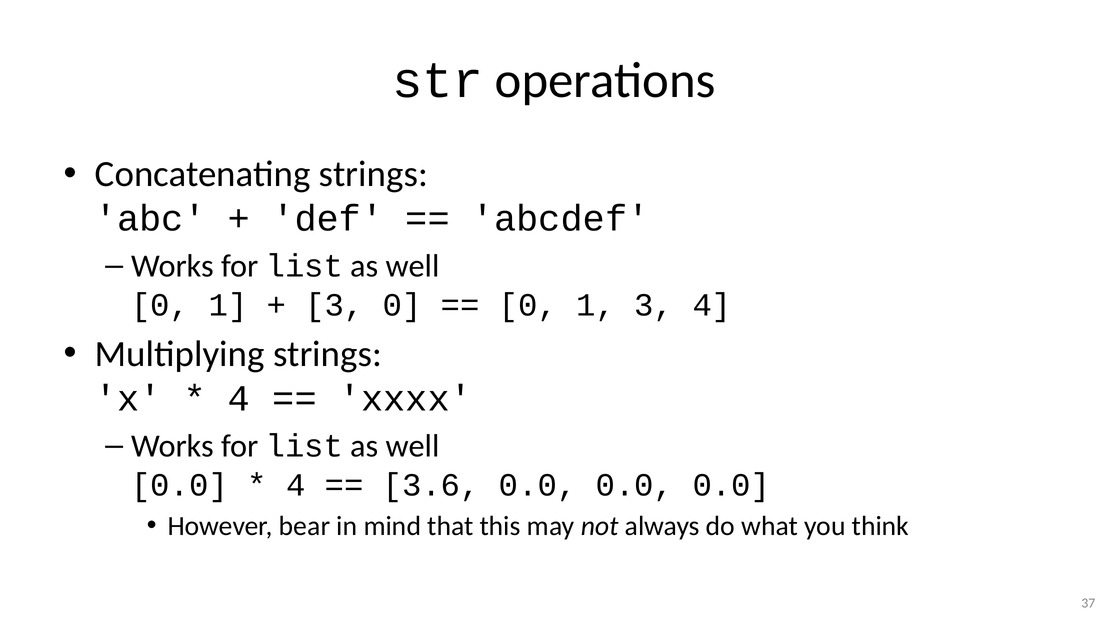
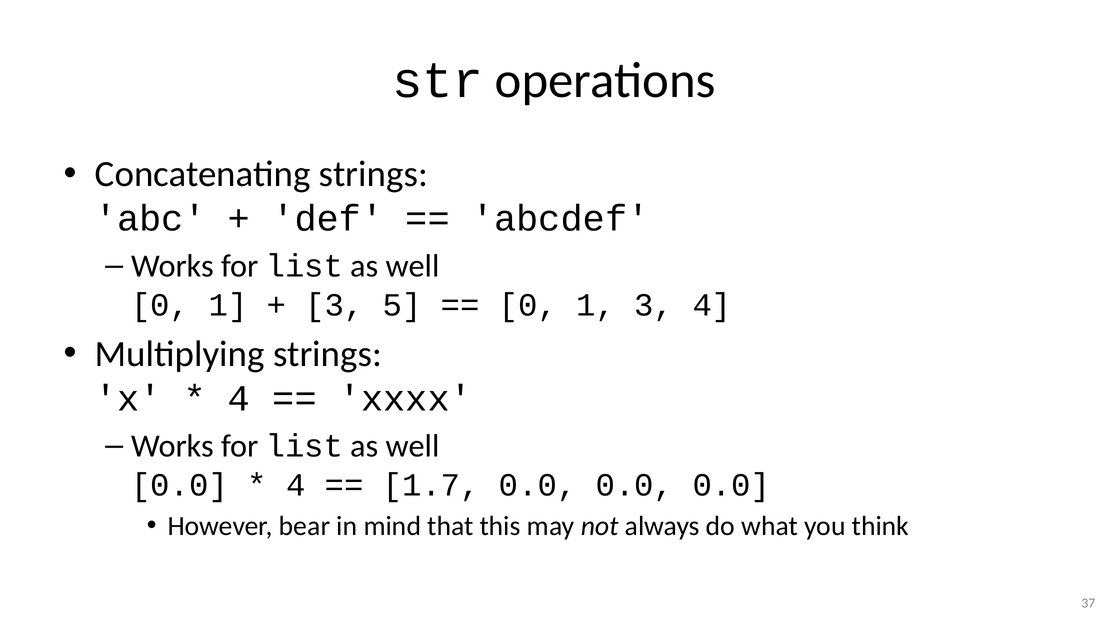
3 0: 0 -> 5
3.6: 3.6 -> 1.7
